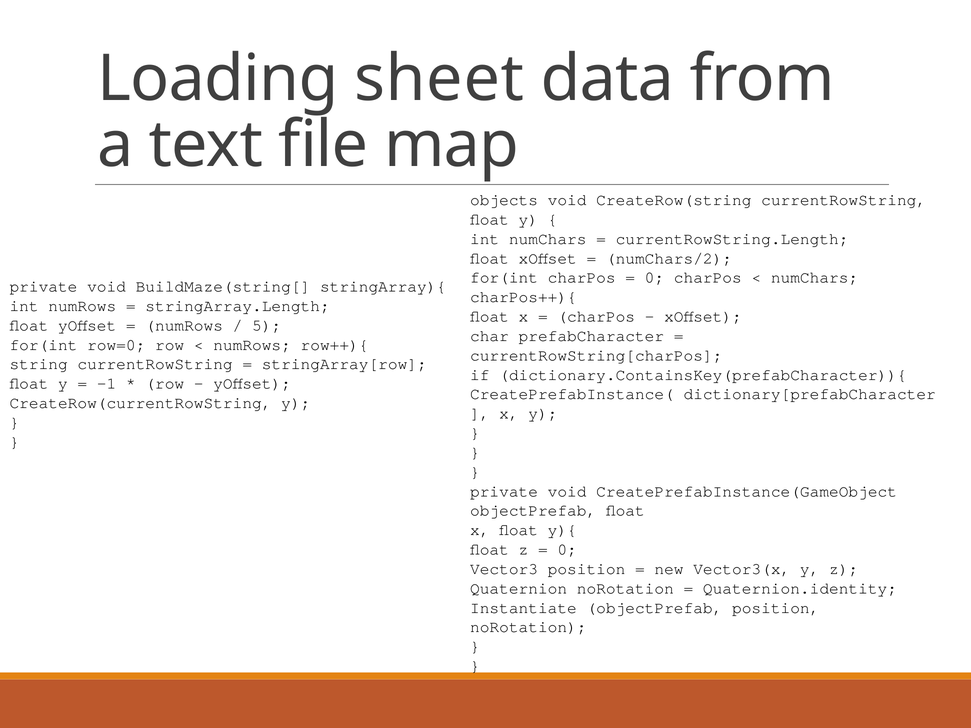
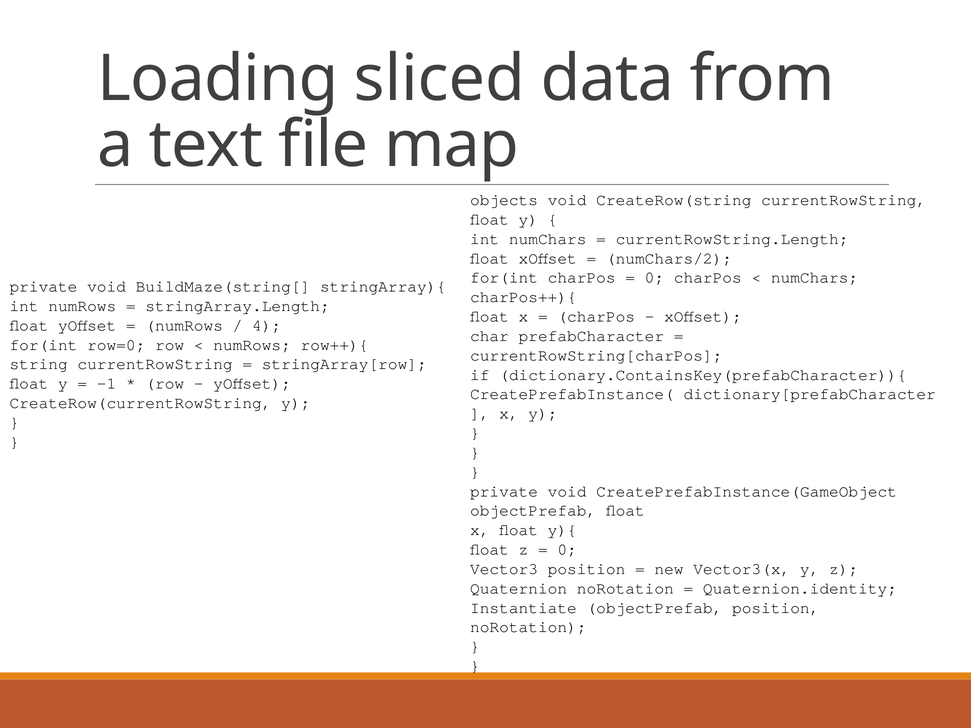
sheet: sheet -> sliced
5: 5 -> 4
